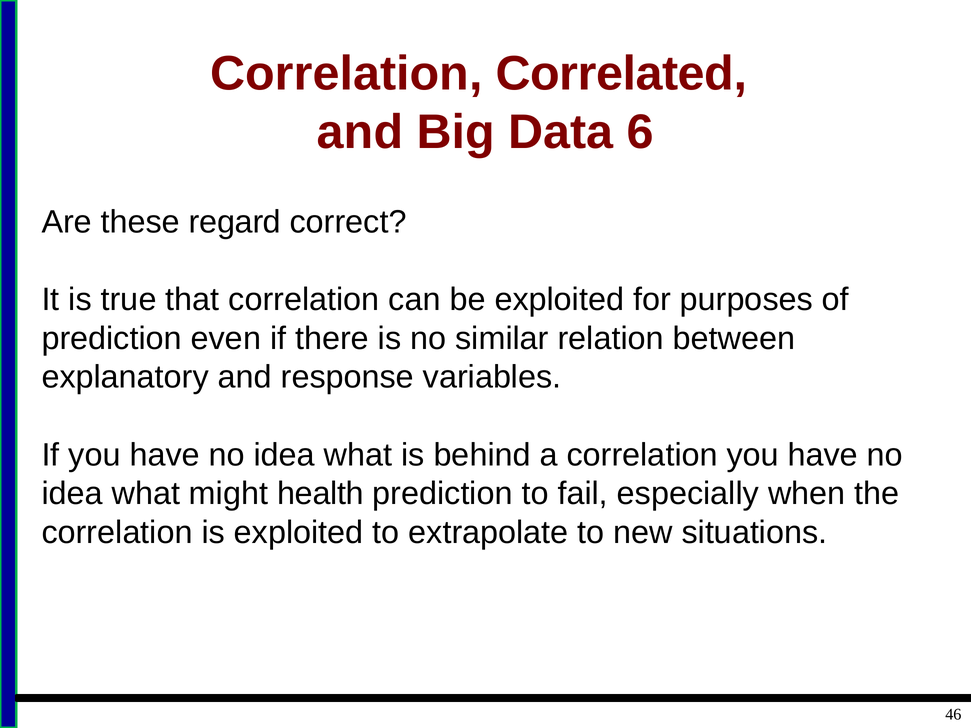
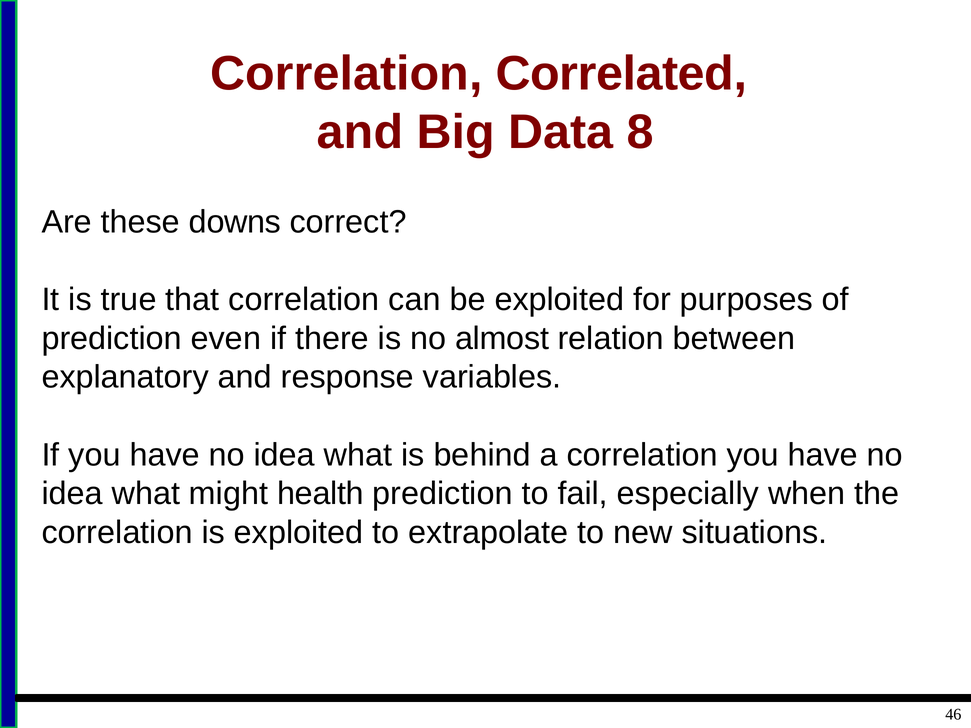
6: 6 -> 8
regard: regard -> downs
similar: similar -> almost
